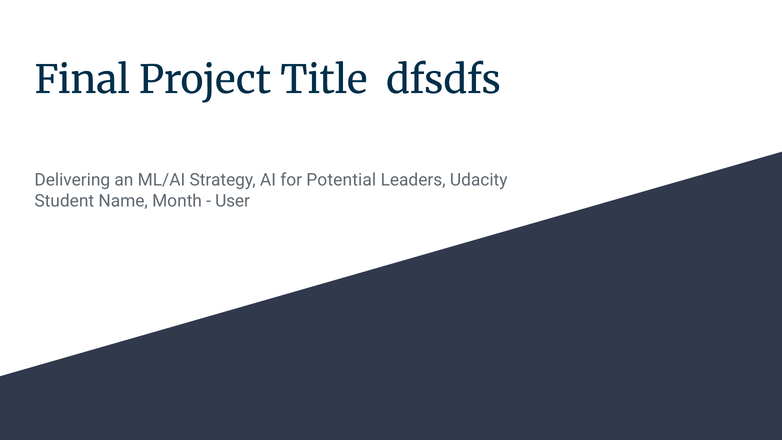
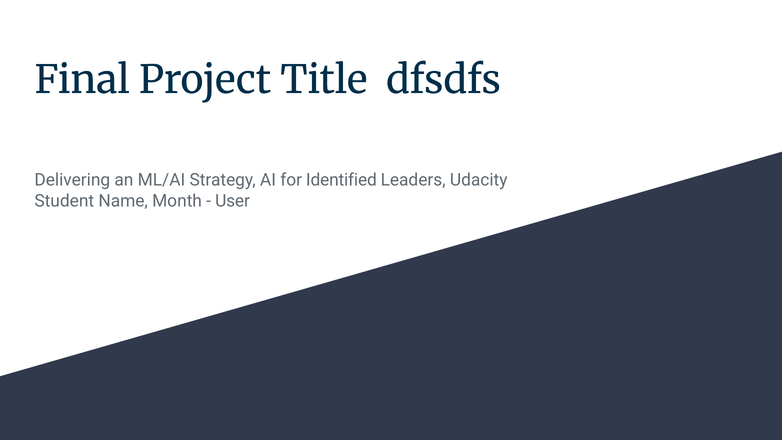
Potential: Potential -> Identified
